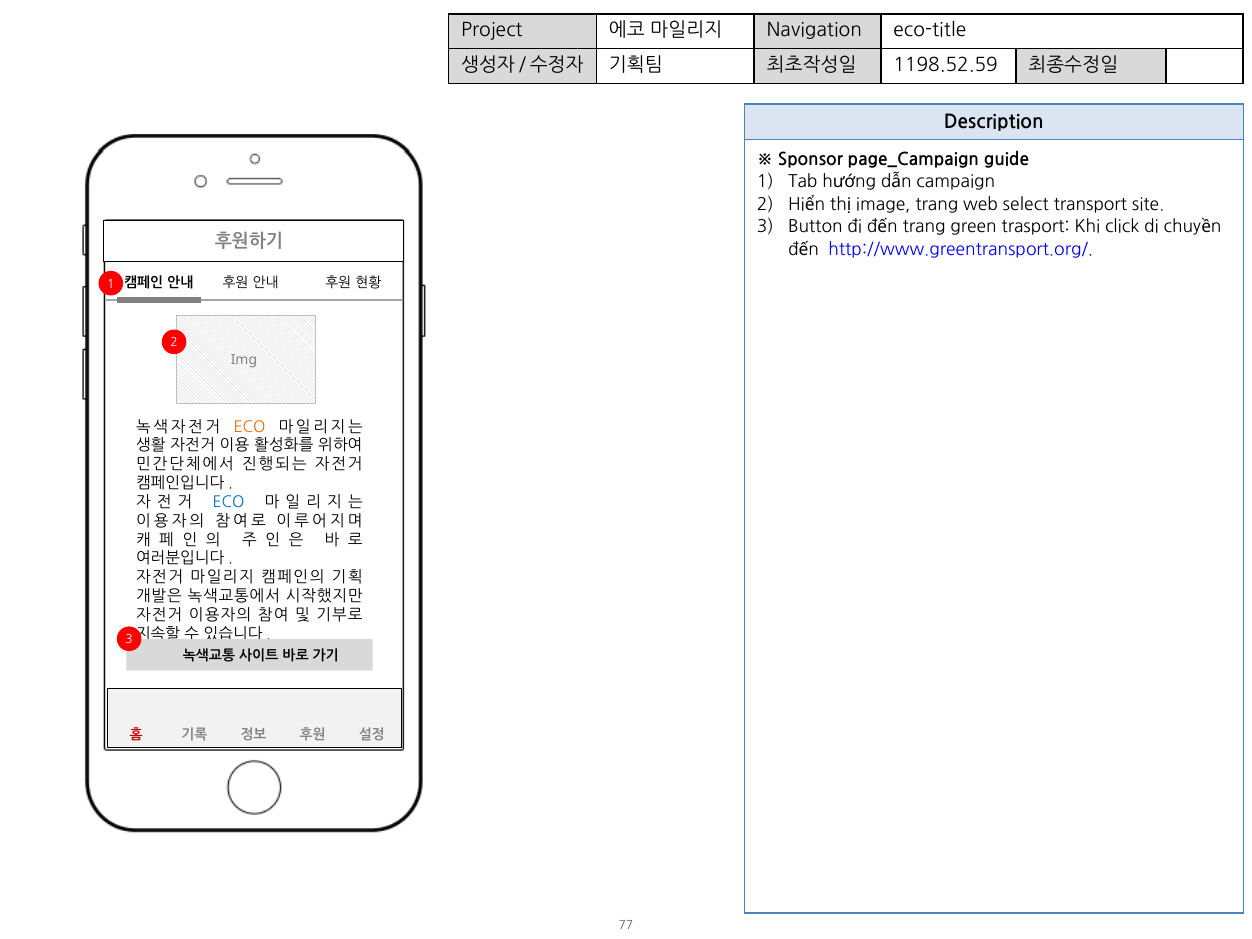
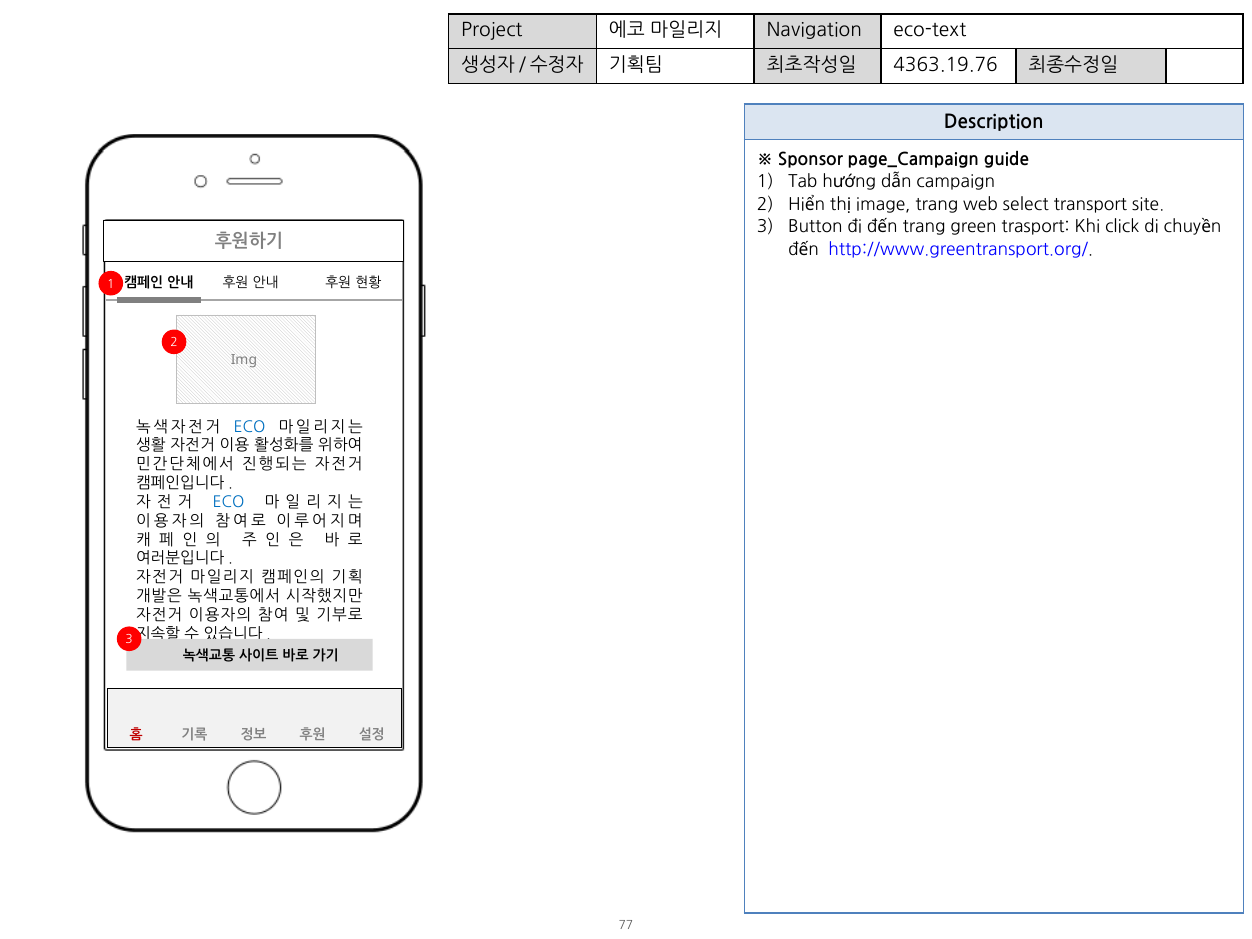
eco-title: eco-title -> eco-text
1198.52.59: 1198.52.59 -> 4363.19.76
ECO at (250, 427) colour: orange -> blue
